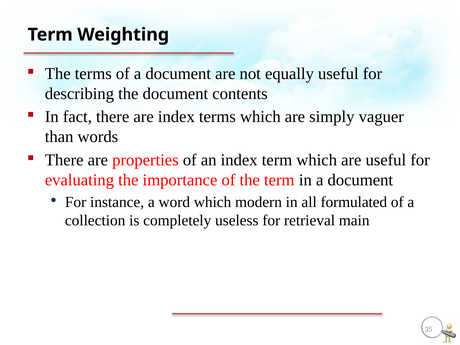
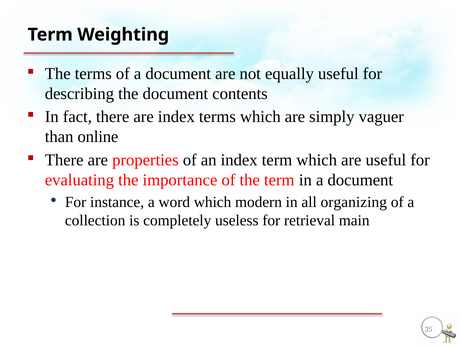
words: words -> online
formulated: formulated -> organizing
